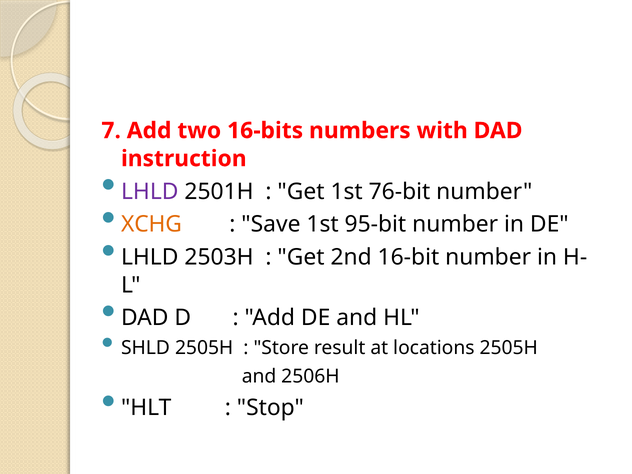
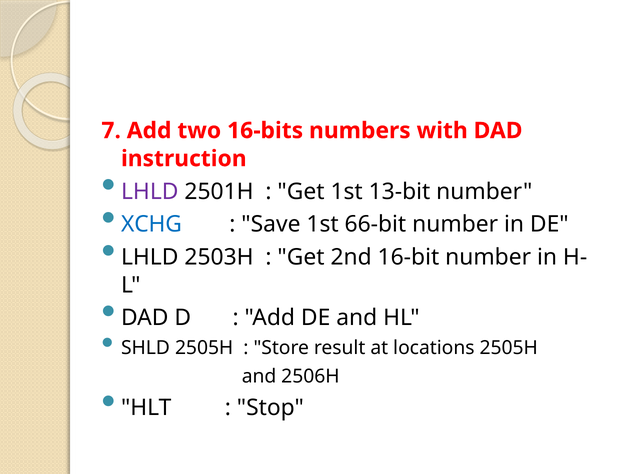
76-bit: 76-bit -> 13-bit
XCHG colour: orange -> blue
95-bit: 95-bit -> 66-bit
